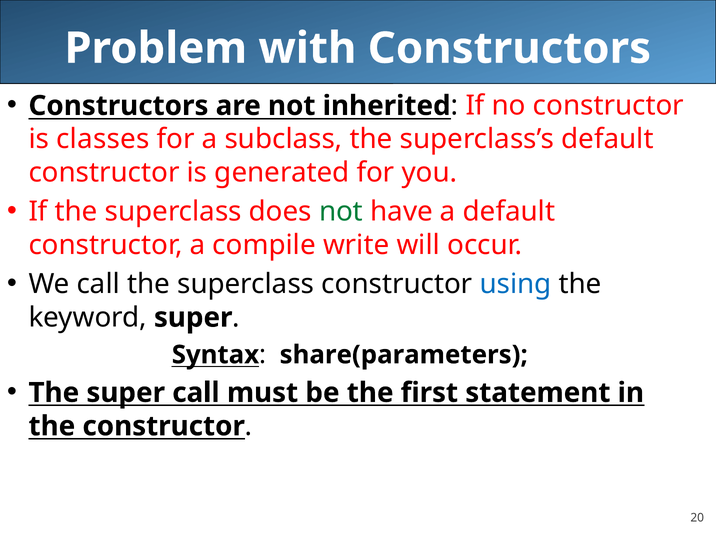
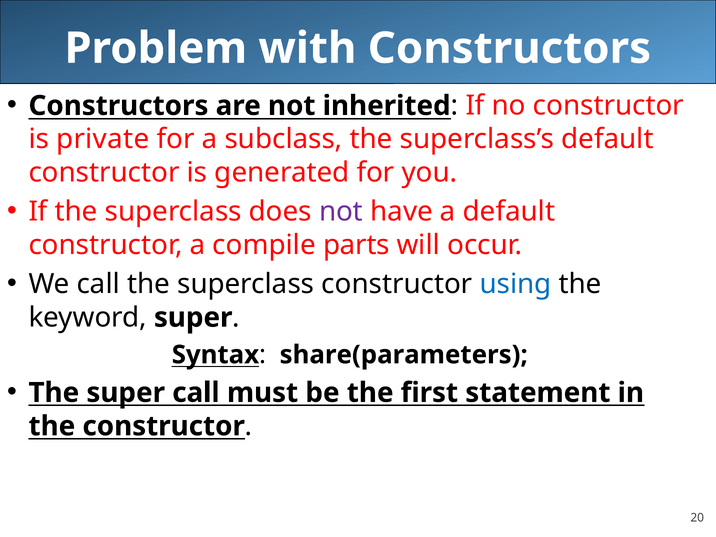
classes: classes -> private
not at (341, 212) colour: green -> purple
write: write -> parts
